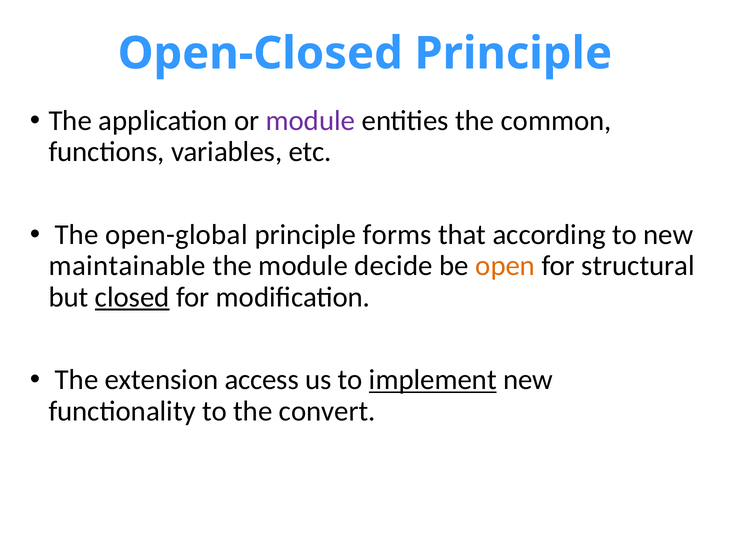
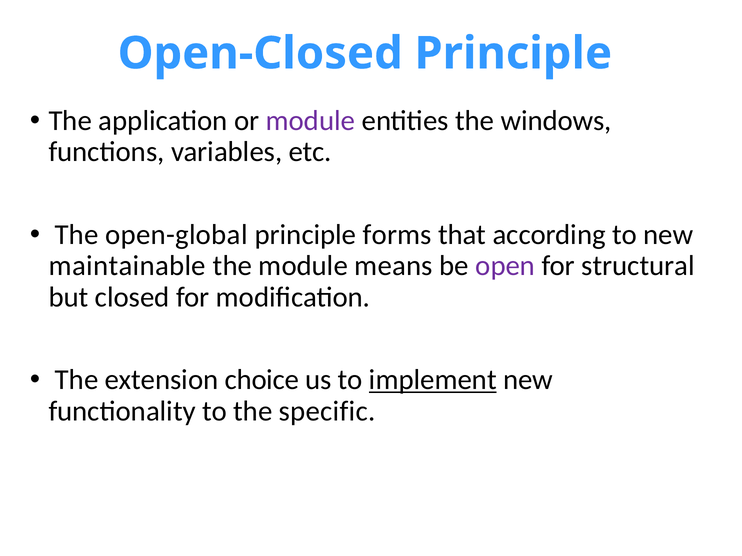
common: common -> windows
decide: decide -> means
open colour: orange -> purple
closed underline: present -> none
access: access -> choice
convert: convert -> specific
